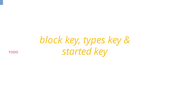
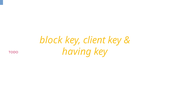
types: types -> client
started: started -> having
